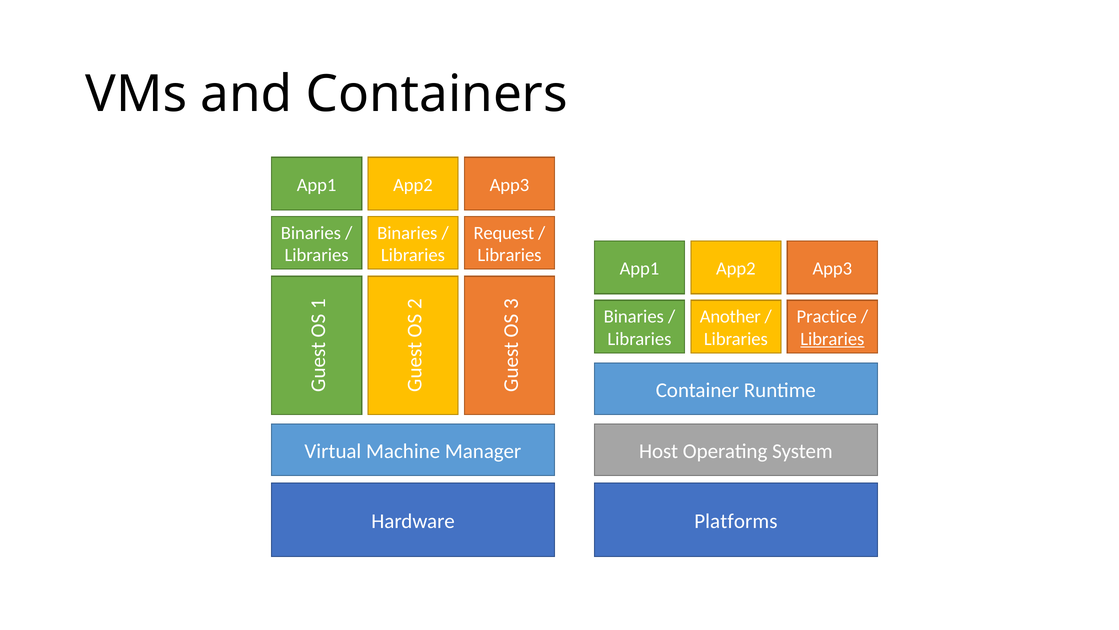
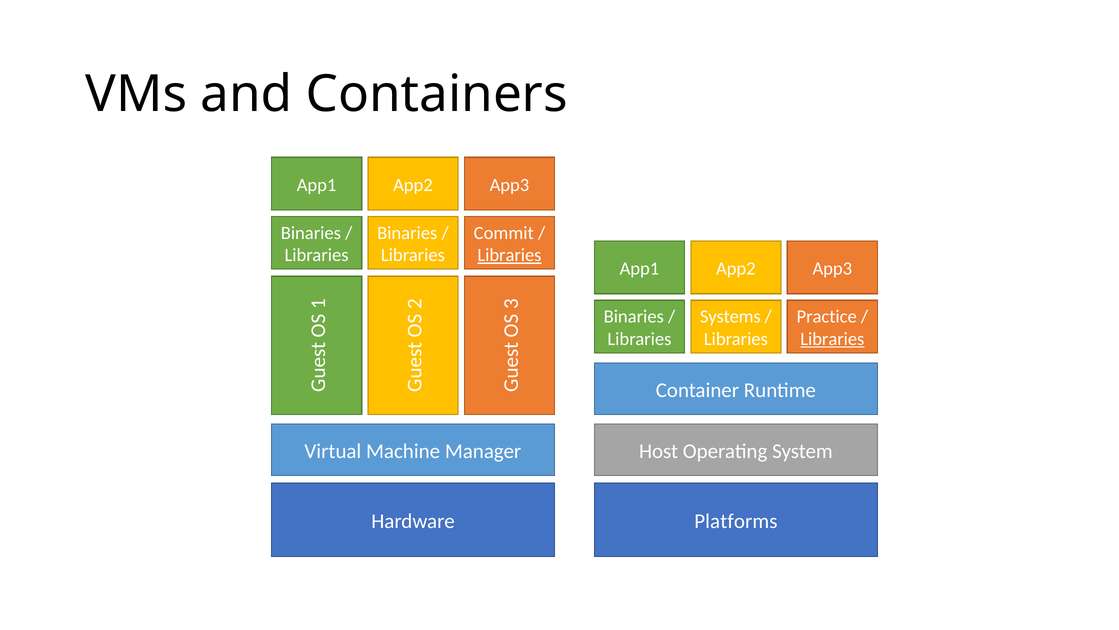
Request: Request -> Commit
Libraries at (509, 255) underline: none -> present
Another: Another -> Systems
